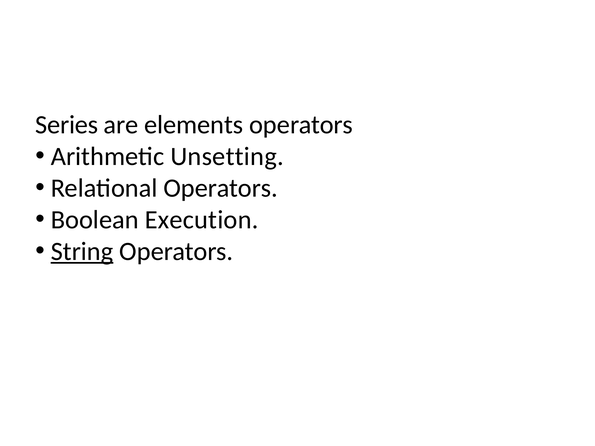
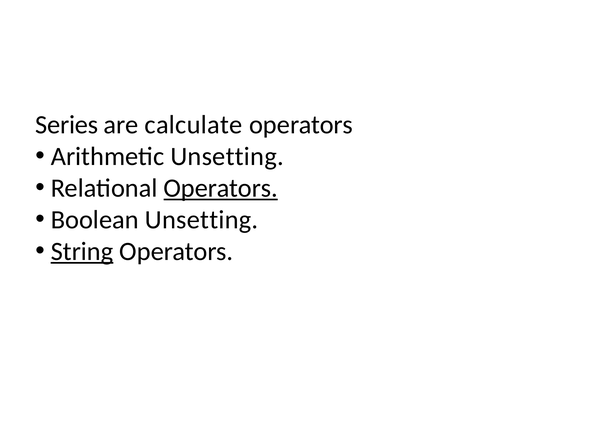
elements: elements -> calculate
Operators at (221, 188) underline: none -> present
Boolean Execution: Execution -> Unsetting
